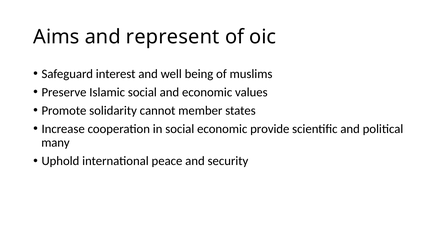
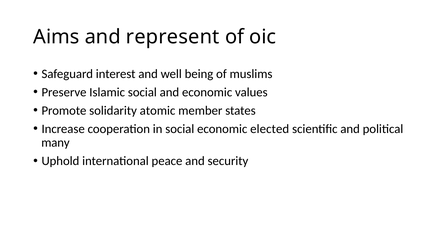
cannot: cannot -> atomic
provide: provide -> elected
